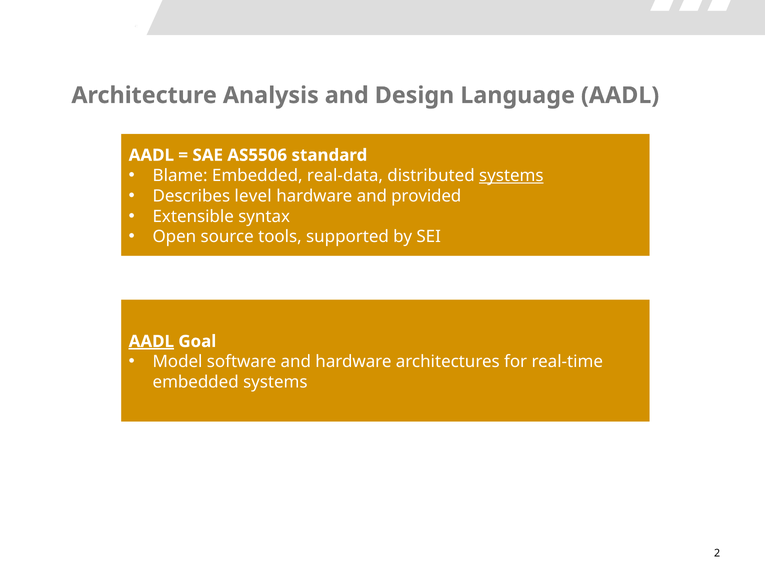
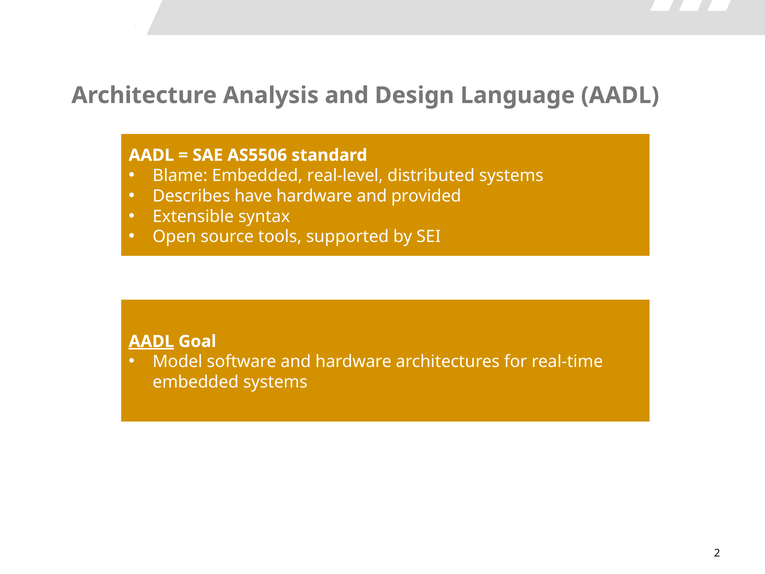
real-data: real-data -> real-level
systems at (511, 176) underline: present -> none
level: level -> have
